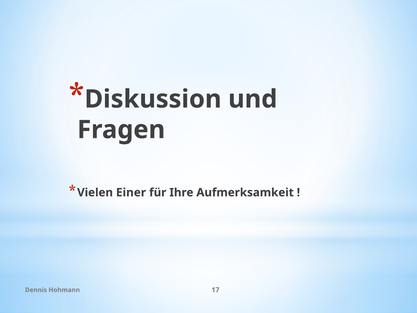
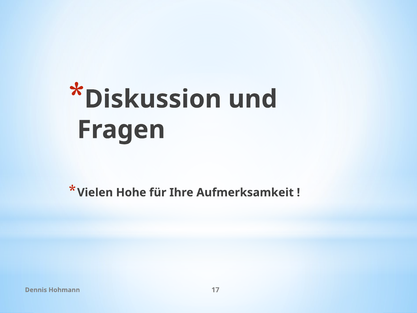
Einer: Einer -> Hohe
